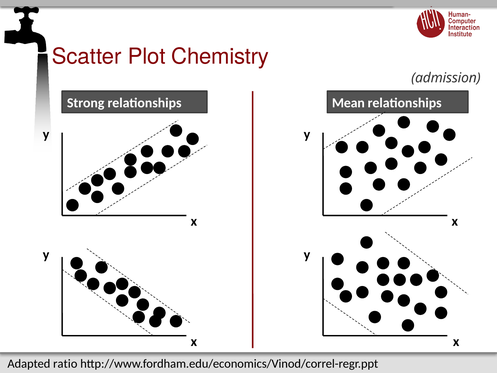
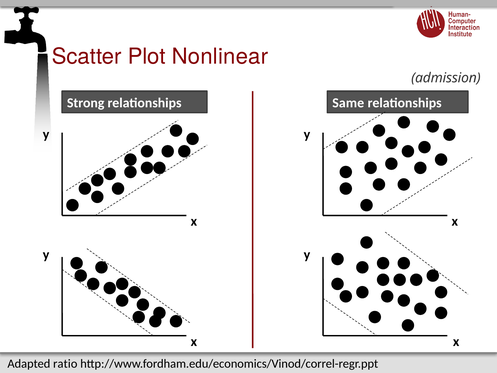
Chemistry: Chemistry -> Nonlinear
Mean: Mean -> Same
